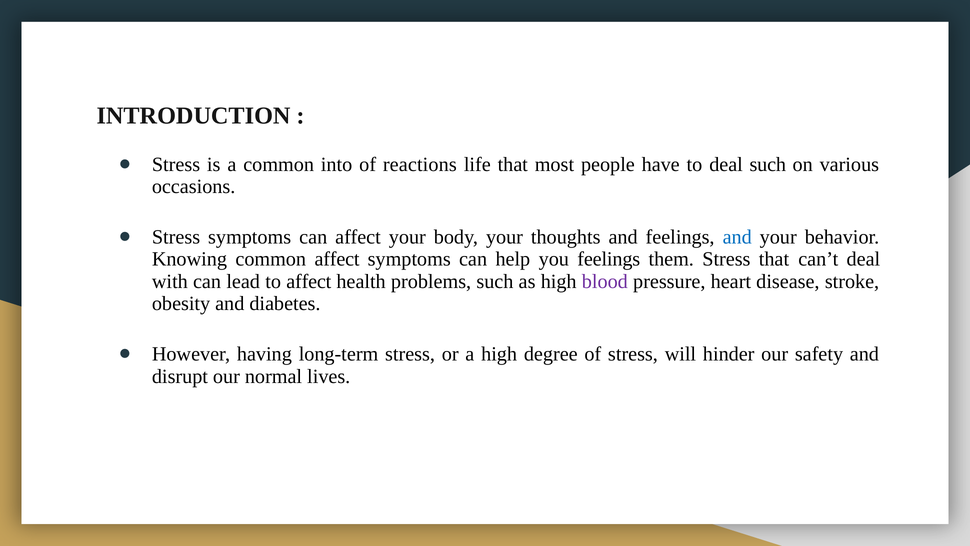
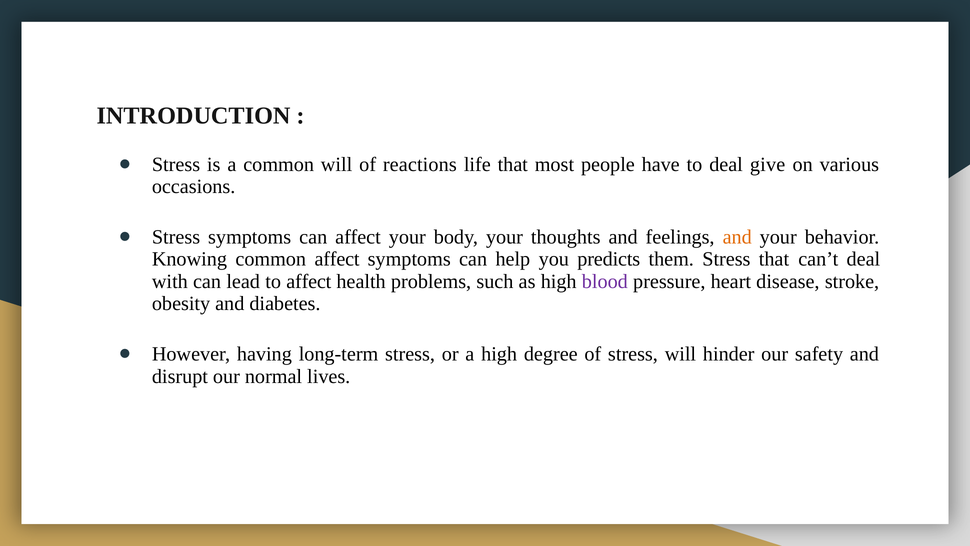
common into: into -> will
deal such: such -> give
and at (737, 237) colour: blue -> orange
you feelings: feelings -> predicts
